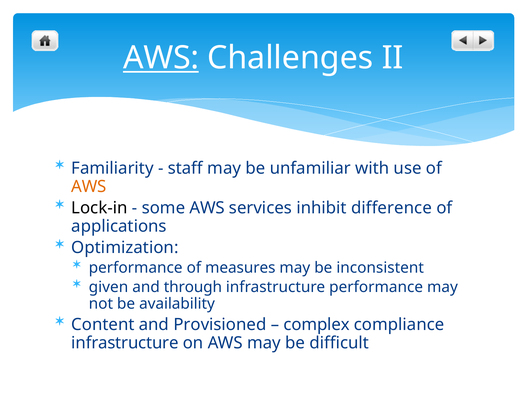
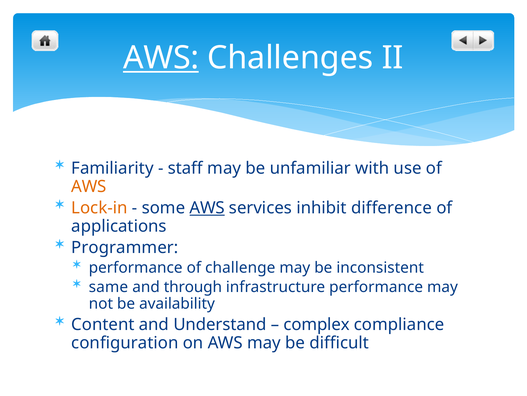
Lock-in colour: black -> orange
AWS at (207, 208) underline: none -> present
Optimization: Optimization -> Programmer
measures: measures -> challenge
given: given -> same
Provisioned: Provisioned -> Understand
infrastructure at (125, 342): infrastructure -> configuration
